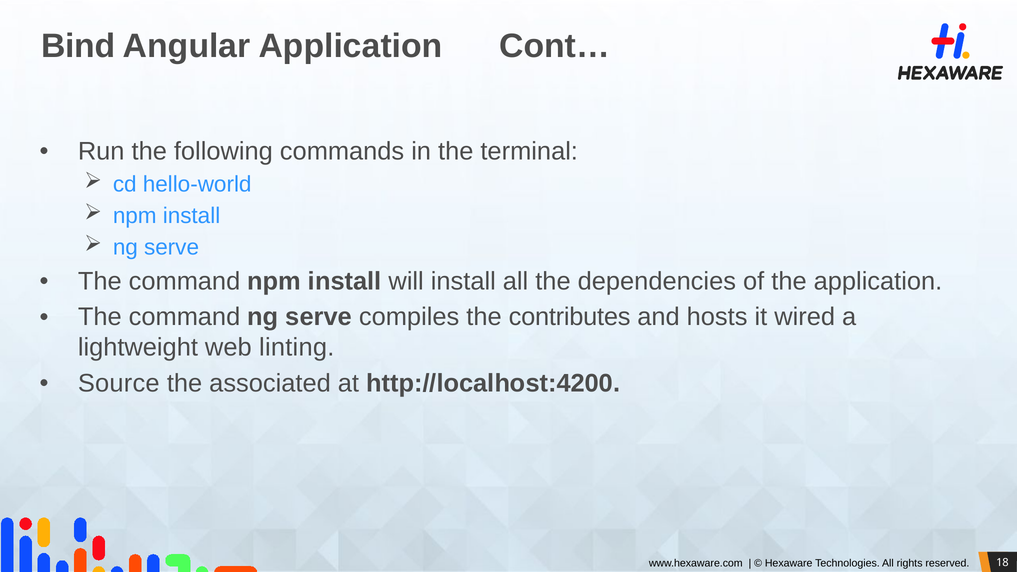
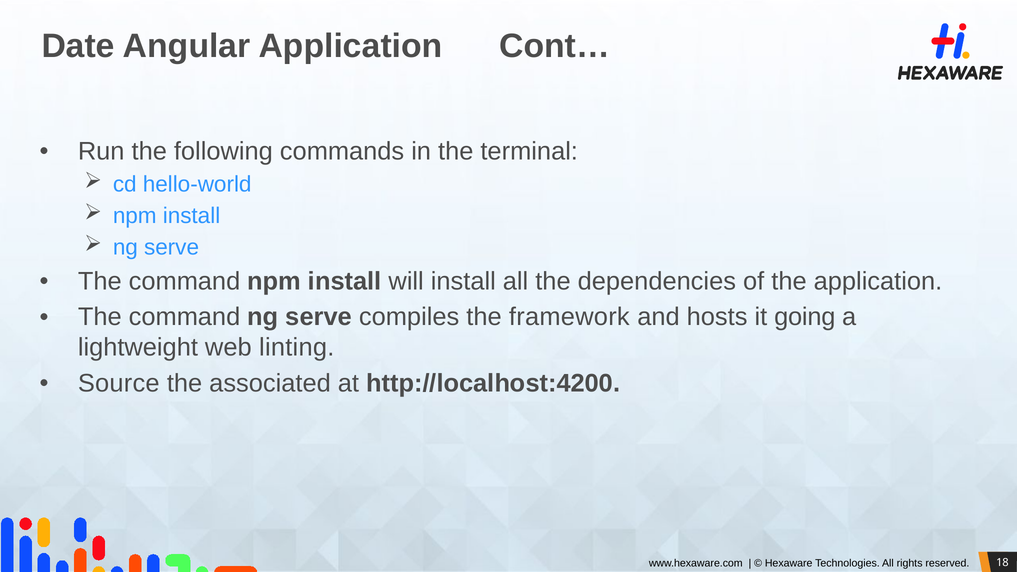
Bind: Bind -> Date
contributes: contributes -> framework
wired: wired -> going
